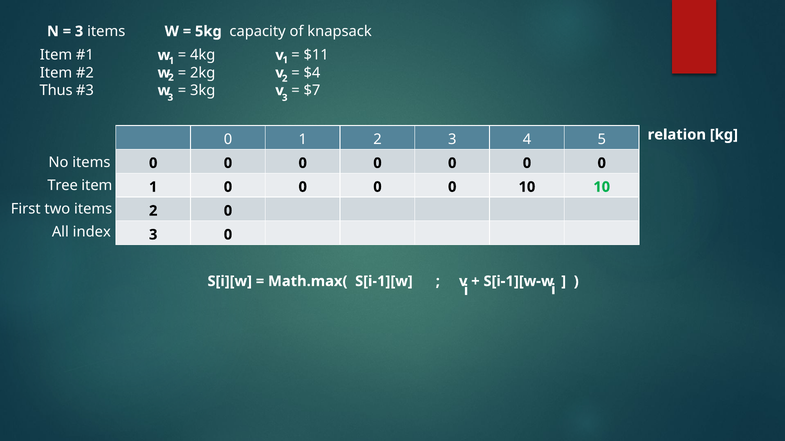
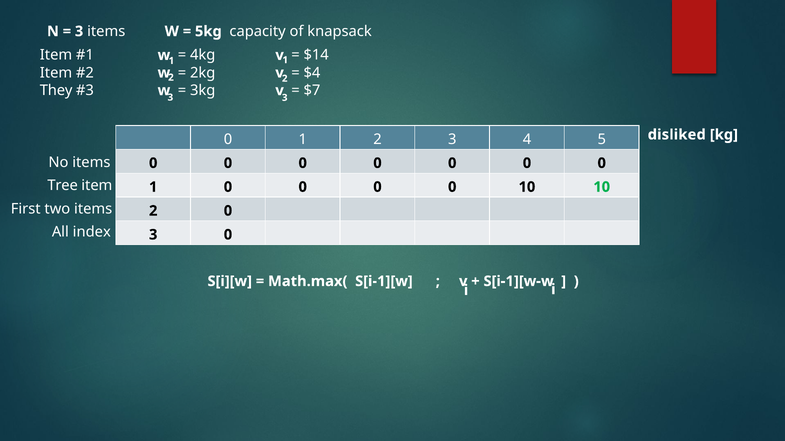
$11: $11 -> $14
Thus: Thus -> They
relation: relation -> disliked
